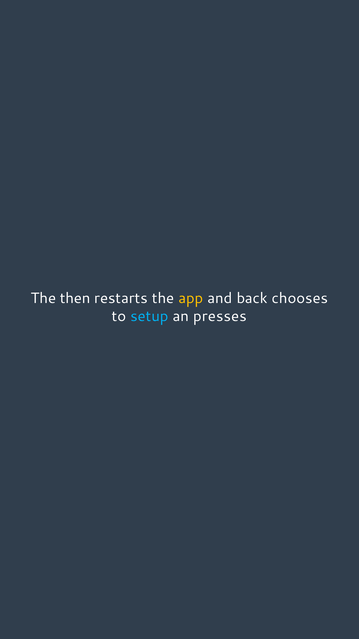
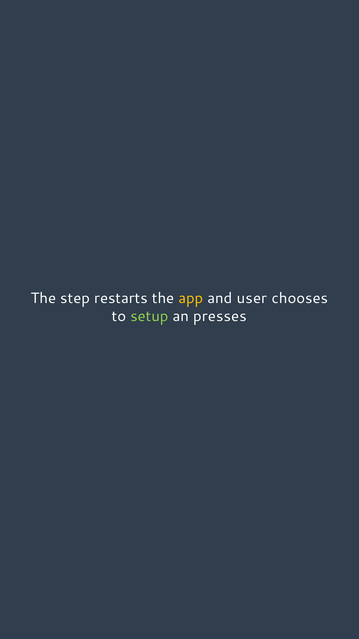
then: then -> step
back: back -> user
setup colour: light blue -> light green
